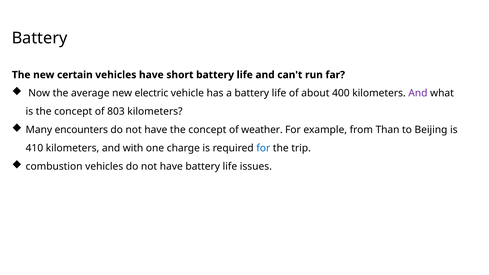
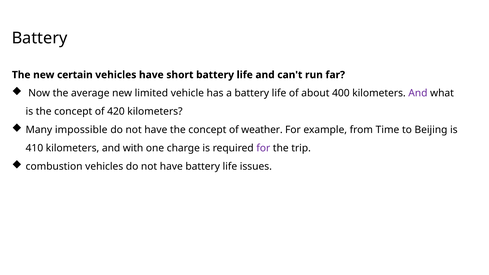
electric: electric -> limited
803: 803 -> 420
encounters: encounters -> impossible
Than: Than -> Time
for at (263, 148) colour: blue -> purple
